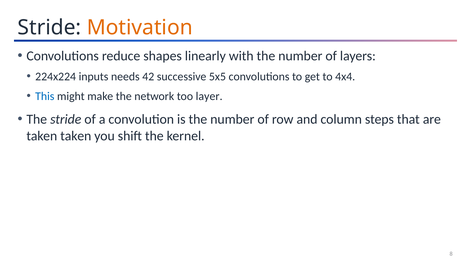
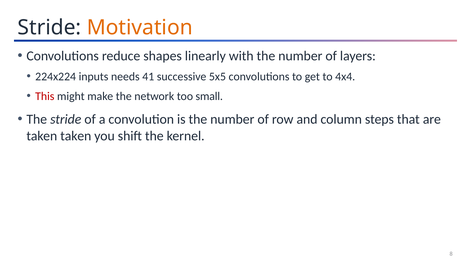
42: 42 -> 41
This colour: blue -> red
layer: layer -> small
